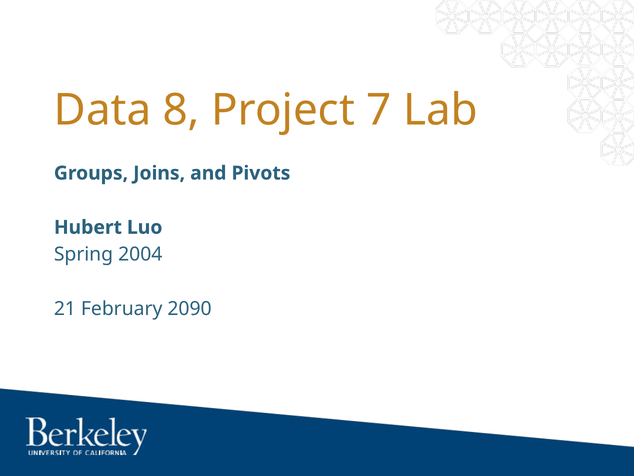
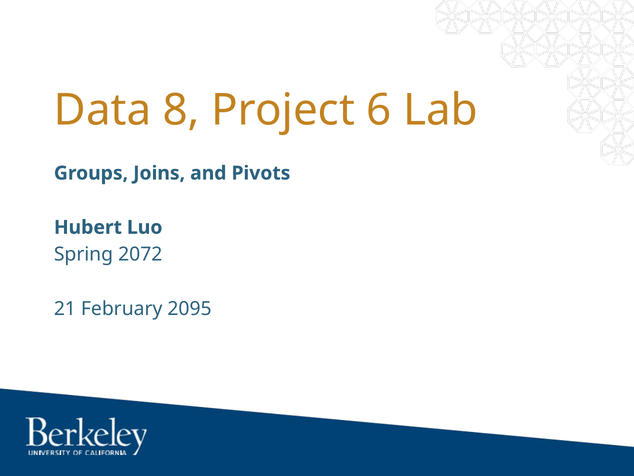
7: 7 -> 6
2004: 2004 -> 2072
2090: 2090 -> 2095
